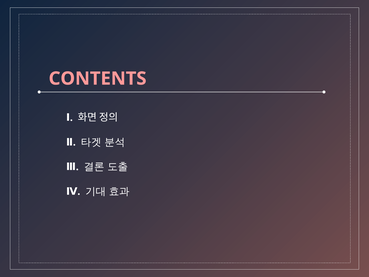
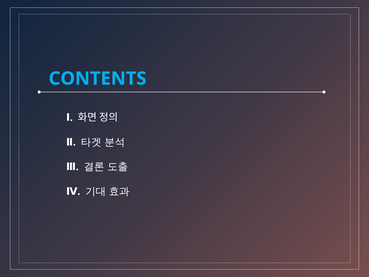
CONTENTS colour: pink -> light blue
